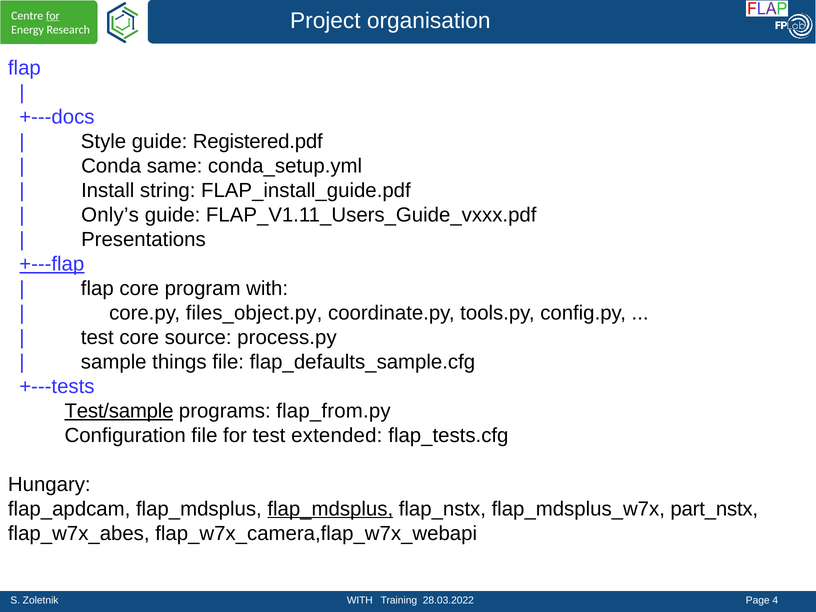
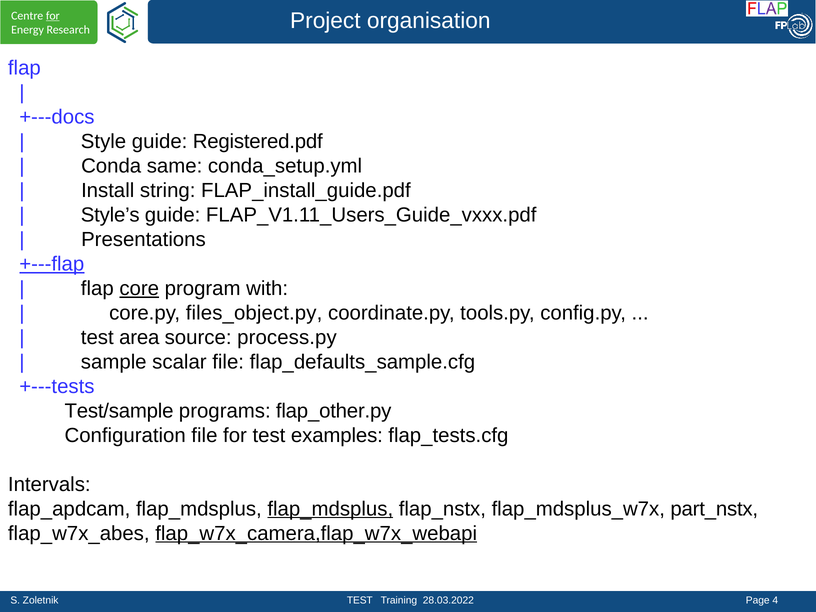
Only’s: Only’s -> Style’s
core at (139, 289) underline: none -> present
test core: core -> area
things: things -> scalar
Test/sample underline: present -> none
flap_from.py: flap_from.py -> flap_other.py
extended: extended -> examples
Hungary: Hungary -> Intervals
flap_w7x_camera,flap_w7x_webapi underline: none -> present
WITH at (360, 601): WITH -> TEST
